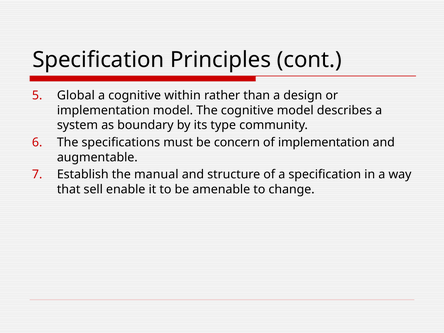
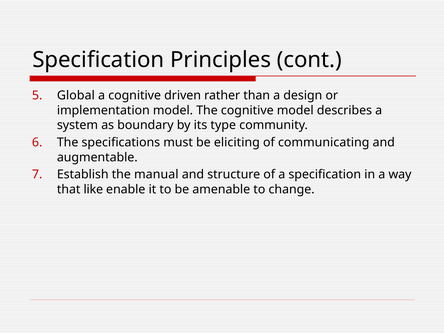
within: within -> driven
concern: concern -> eliciting
of implementation: implementation -> communicating
sell: sell -> like
